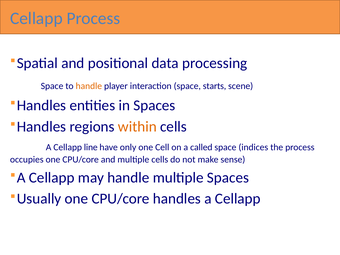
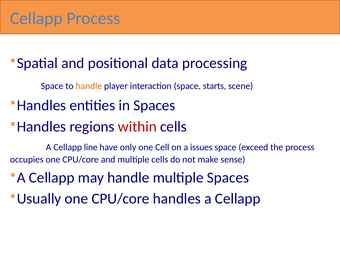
within colour: orange -> red
called: called -> issues
indices: indices -> exceed
